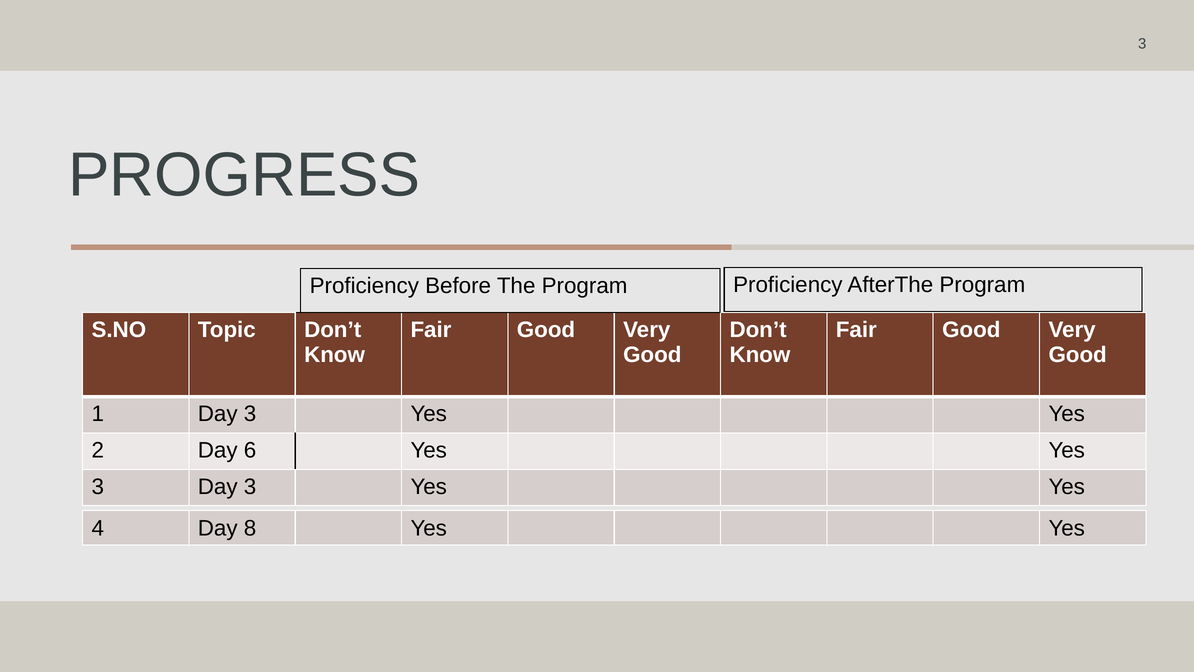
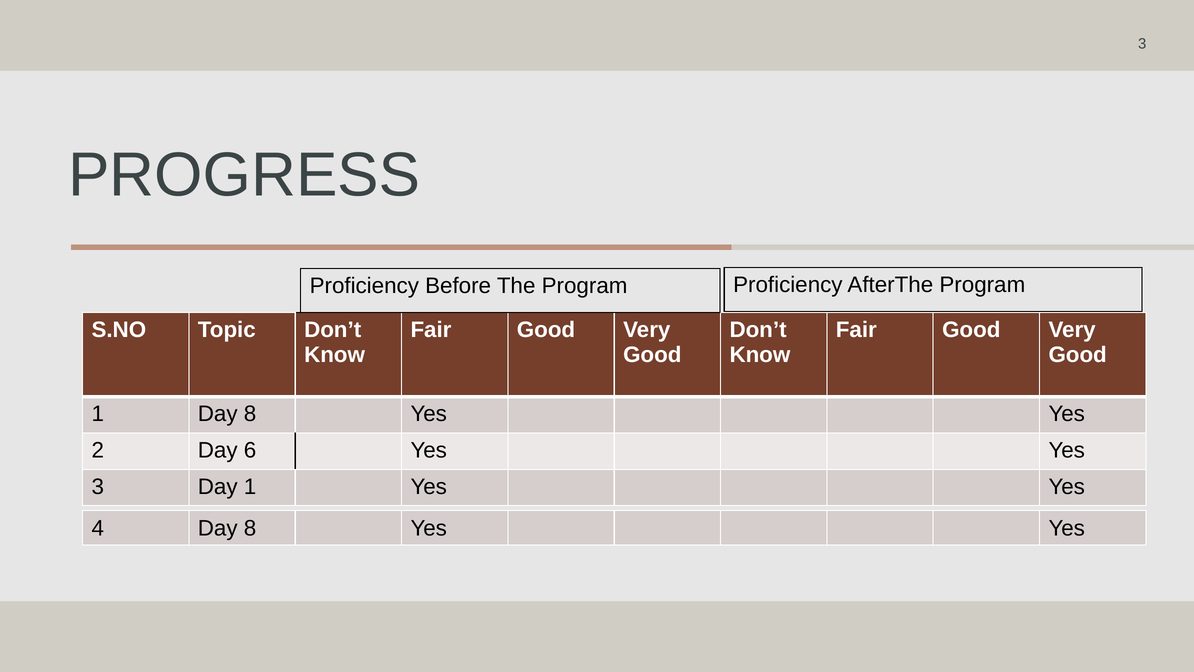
1 Day 3: 3 -> 8
3 Day 3: 3 -> 1
